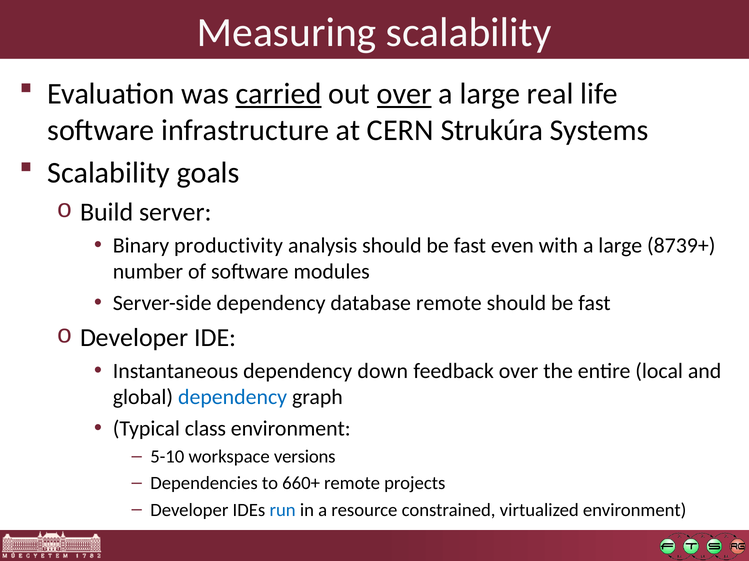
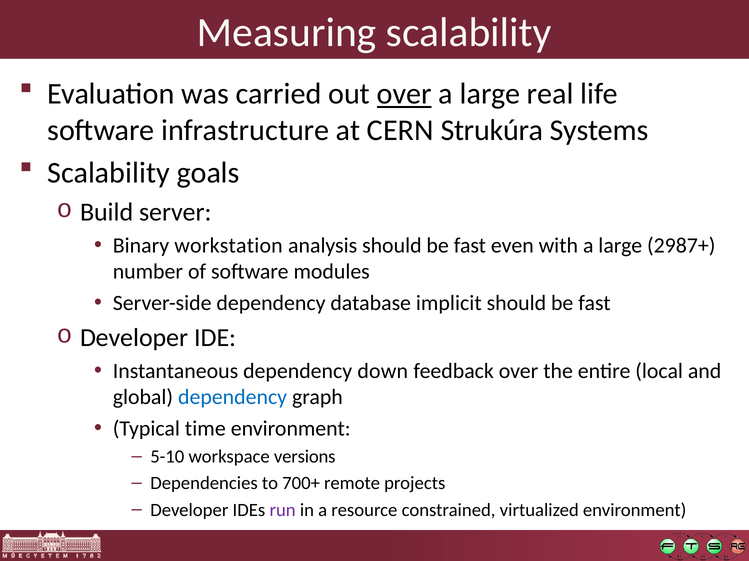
carried underline: present -> none
productivity: productivity -> workstation
8739+: 8739+ -> 2987+
database remote: remote -> implicit
class: class -> time
660+: 660+ -> 700+
run colour: blue -> purple
